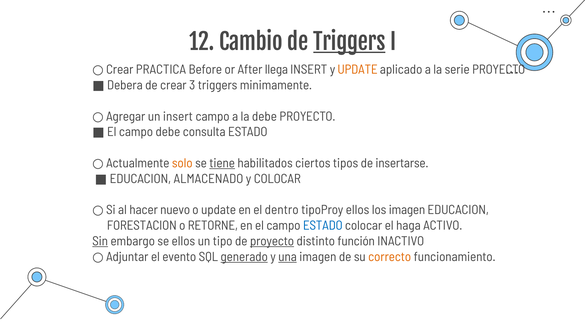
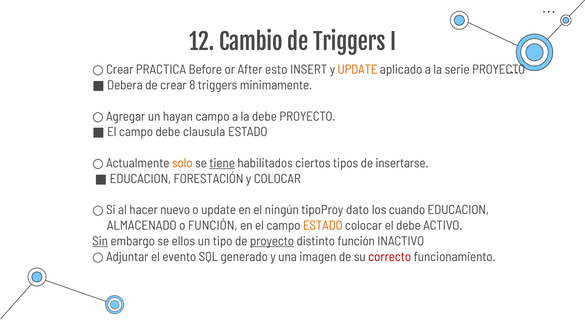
Triggers at (349, 43) underline: present -> none
llega: llega -> esto
3: 3 -> 8
un insert: insert -> hayan
consulta: consulta -> clausula
ALMACENADO: ALMACENADO -> FORESTACIÓN
dentro: dentro -> ningún
tipoProy ellos: ellos -> dato
los imagen: imagen -> cuando
FORESTACION: FORESTACION -> ALMACENADO
o RETORNE: RETORNE -> FUNCIÓN
ESTADO at (323, 226) colour: blue -> orange
el haga: haga -> debe
generado underline: present -> none
una underline: present -> none
correcto colour: orange -> red
